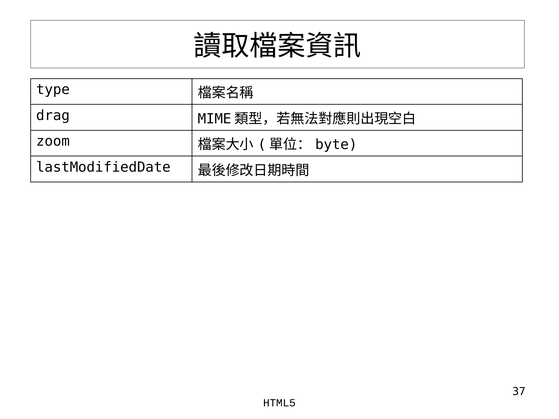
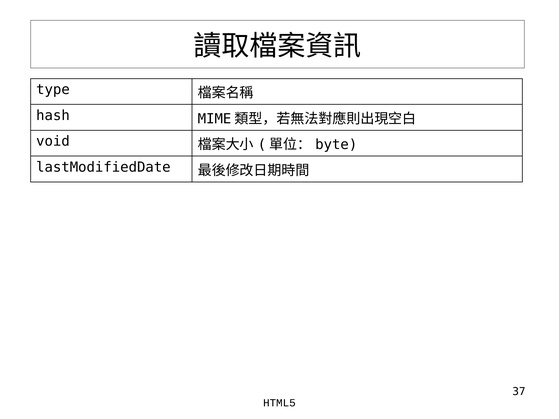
drag: drag -> hash
zoom: zoom -> void
